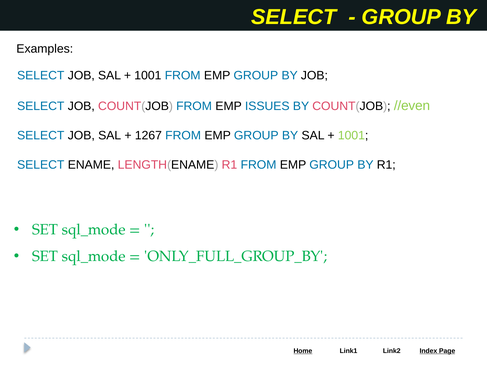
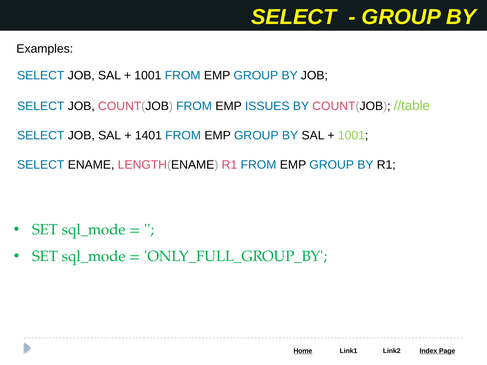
//even: //even -> //table
1267: 1267 -> 1401
